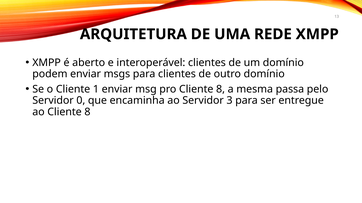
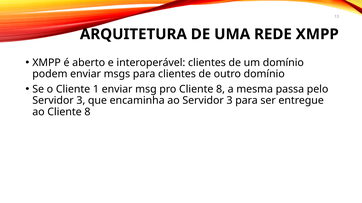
0 at (81, 101): 0 -> 3
